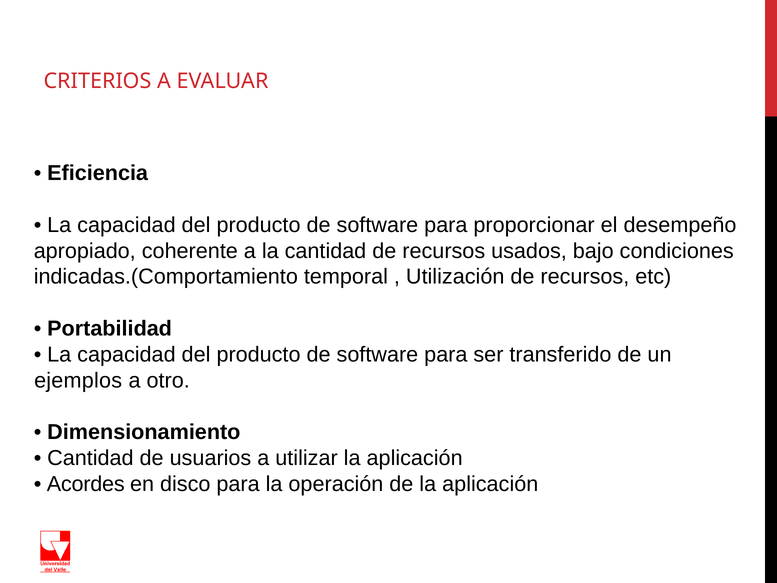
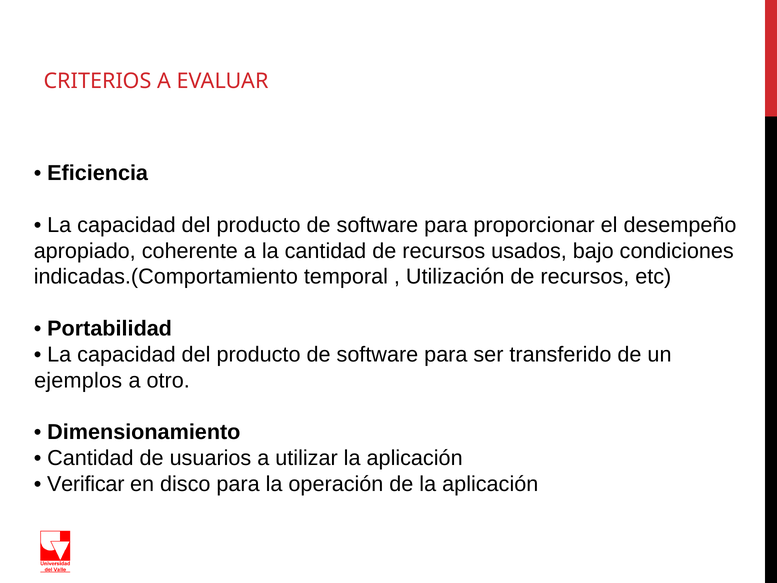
Acordes: Acordes -> Verificar
